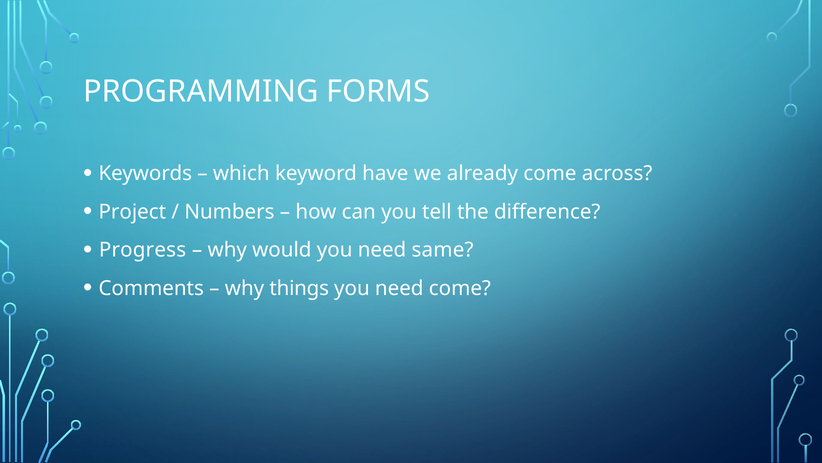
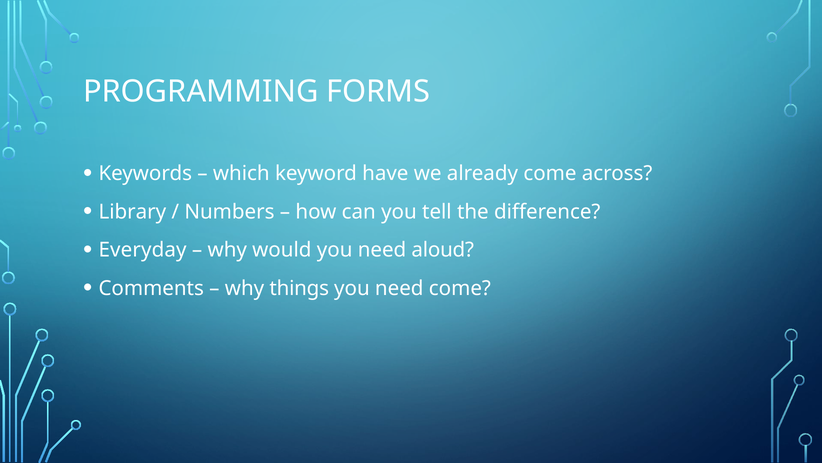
Project: Project -> Library
Progress: Progress -> Everyday
same: same -> aloud
